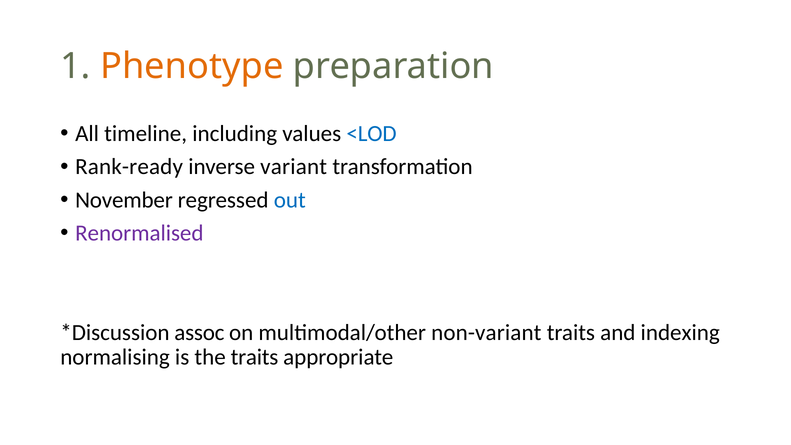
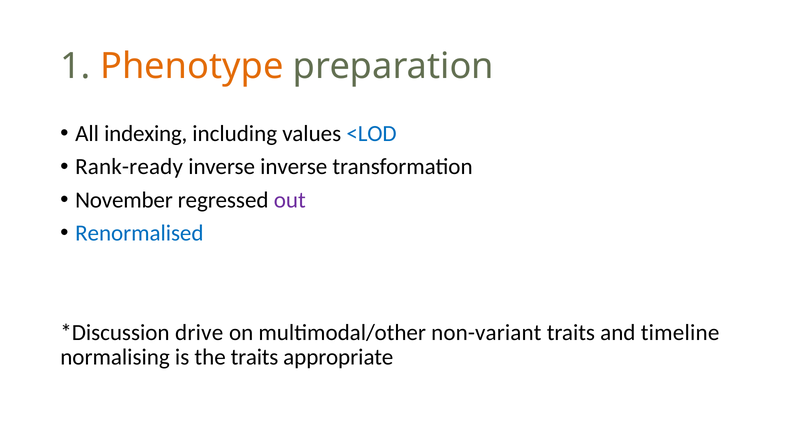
timeline: timeline -> indexing
inverse variant: variant -> inverse
out colour: blue -> purple
Renormalised colour: purple -> blue
assoc: assoc -> drive
indexing: indexing -> timeline
